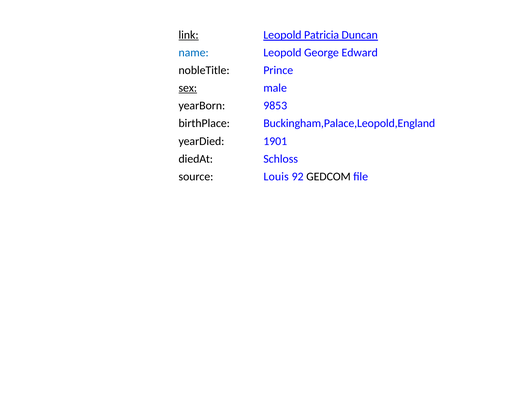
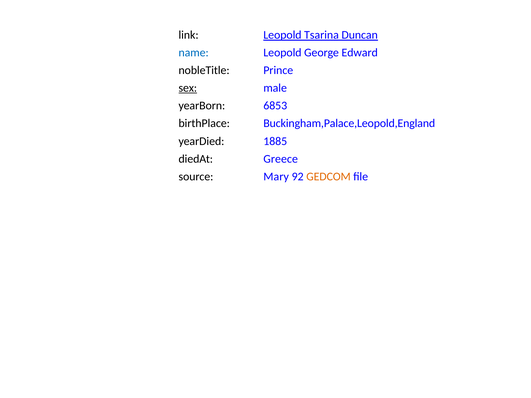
link underline: present -> none
Patricia: Patricia -> Tsarina
9853: 9853 -> 6853
1901: 1901 -> 1885
Schloss: Schloss -> Greece
Louis: Louis -> Mary
GEDCOM colour: black -> orange
